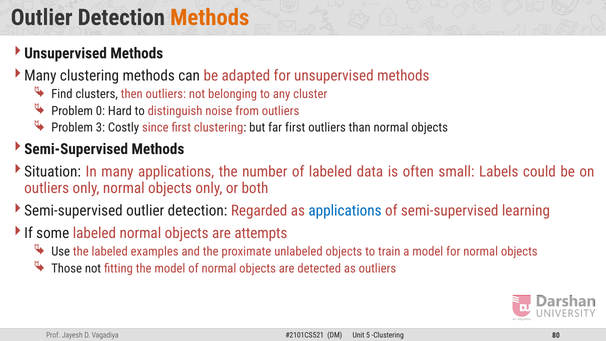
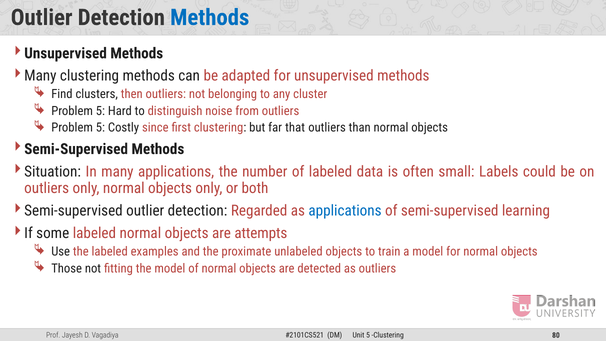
Methods at (210, 18) colour: orange -> blue
0 at (100, 111): 0 -> 5
3 at (100, 128): 3 -> 5
far first: first -> that
